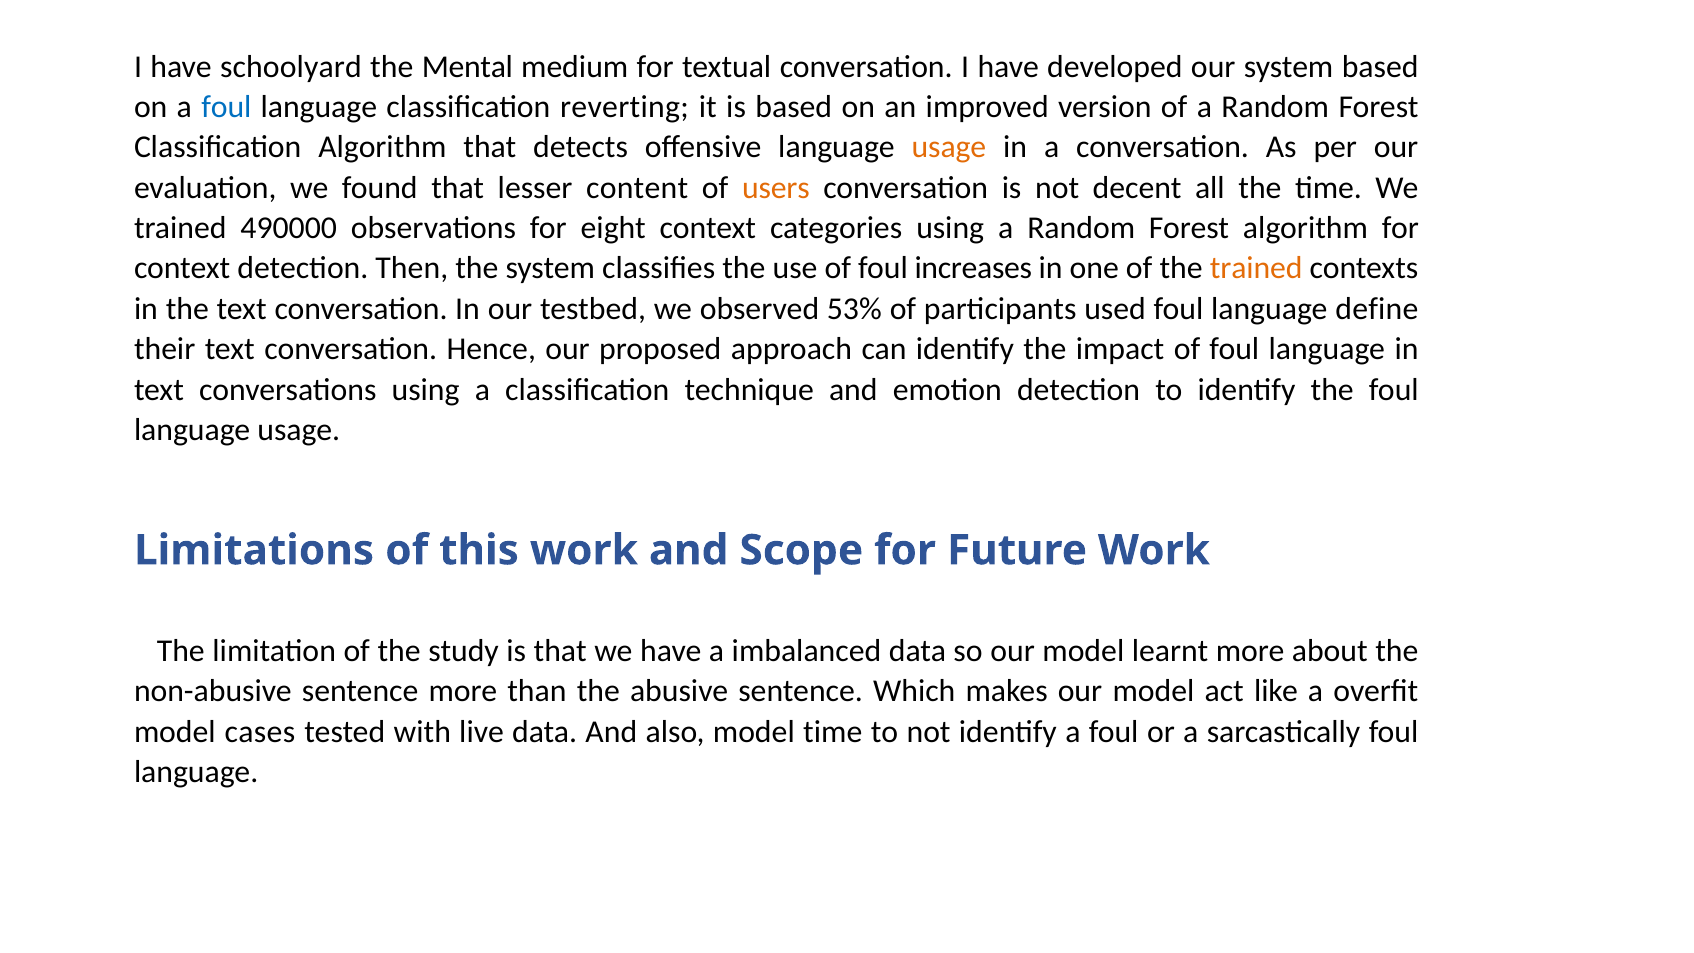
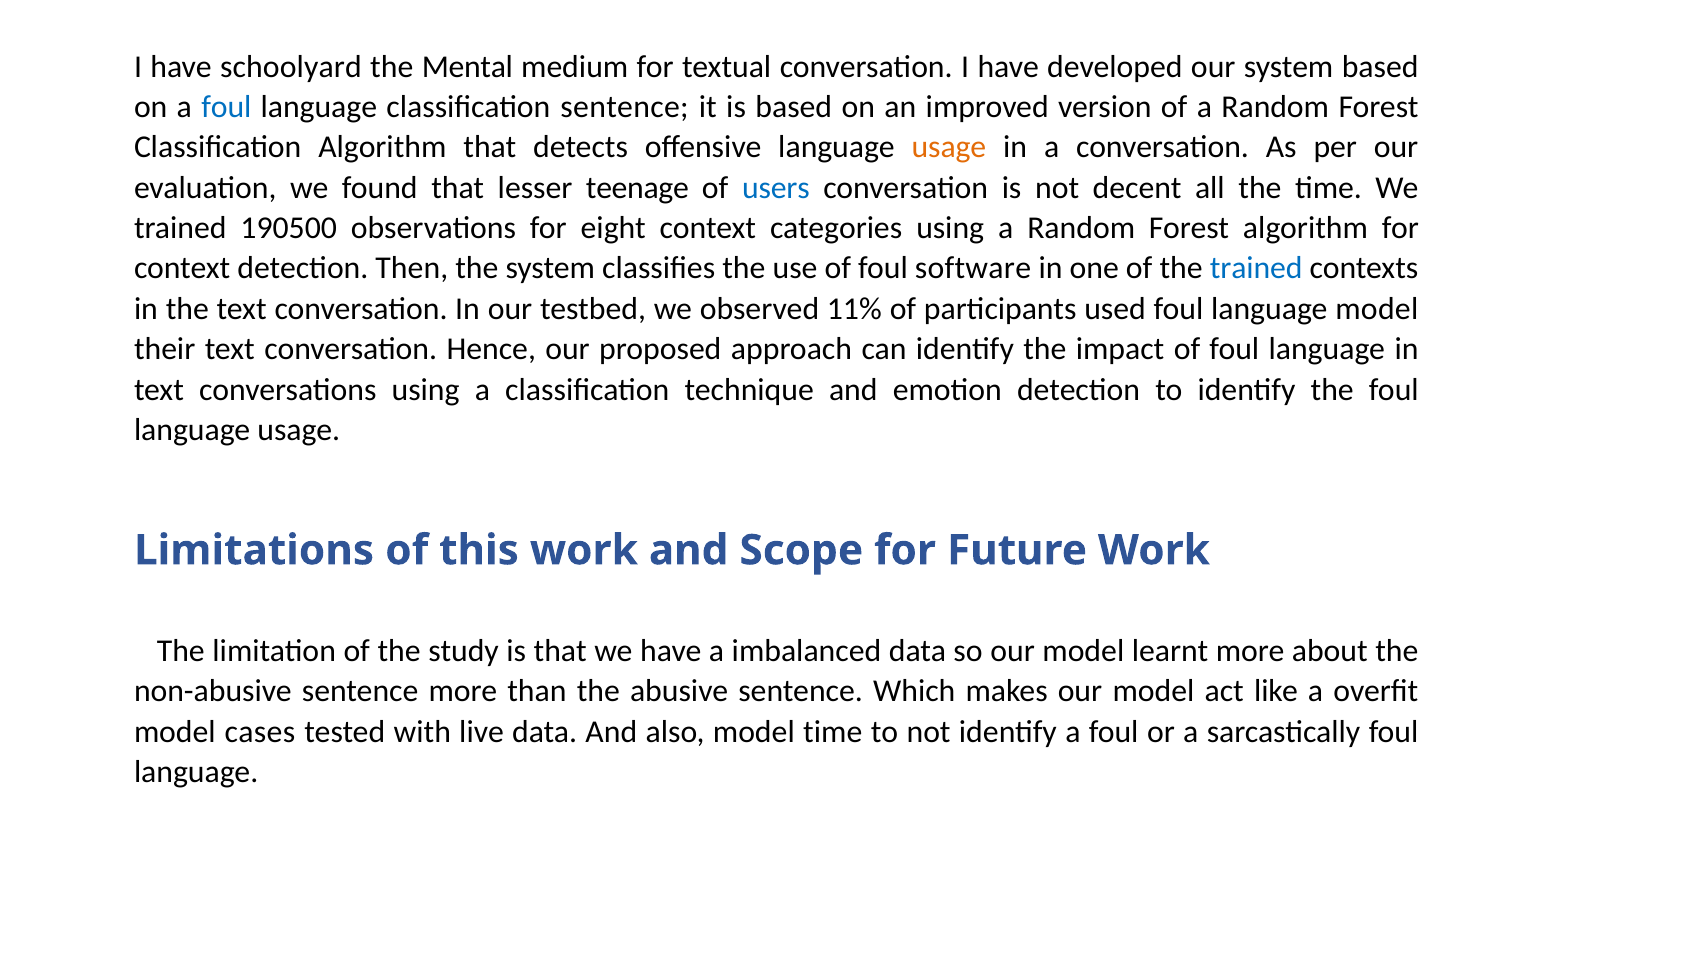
classification reverting: reverting -> sentence
content: content -> teenage
users colour: orange -> blue
490000: 490000 -> 190500
increases: increases -> software
trained at (1256, 268) colour: orange -> blue
53%: 53% -> 11%
language define: define -> model
